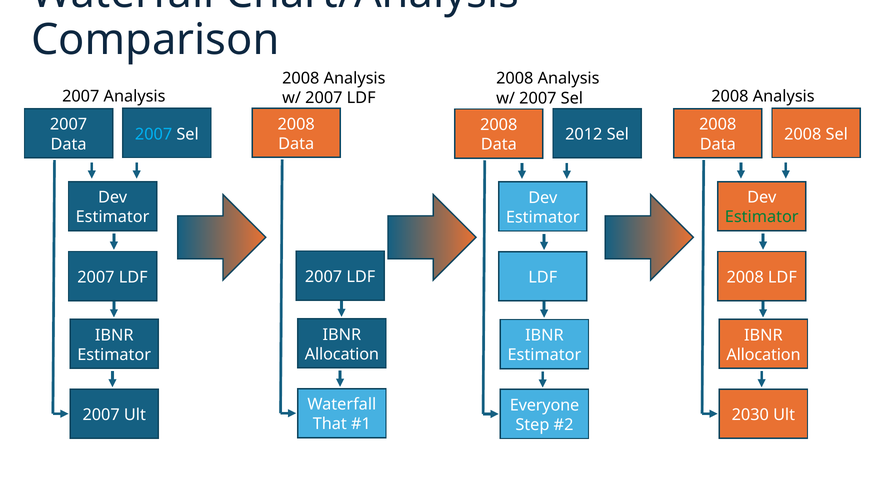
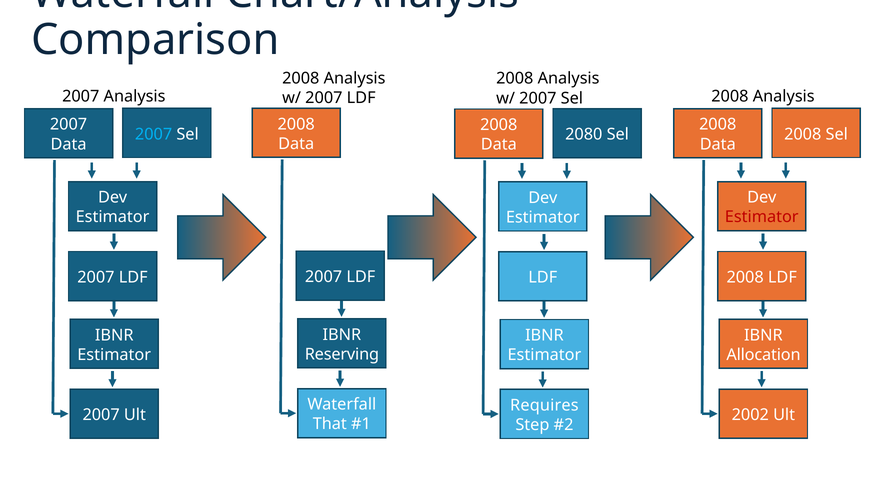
2012: 2012 -> 2080
Estimator at (762, 217) colour: green -> red
Allocation at (342, 354): Allocation -> Reserving
Everyone: Everyone -> Requires
2030: 2030 -> 2002
